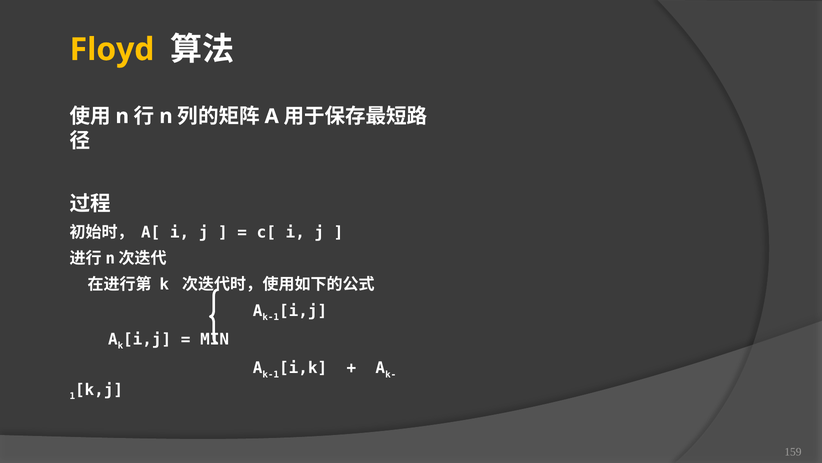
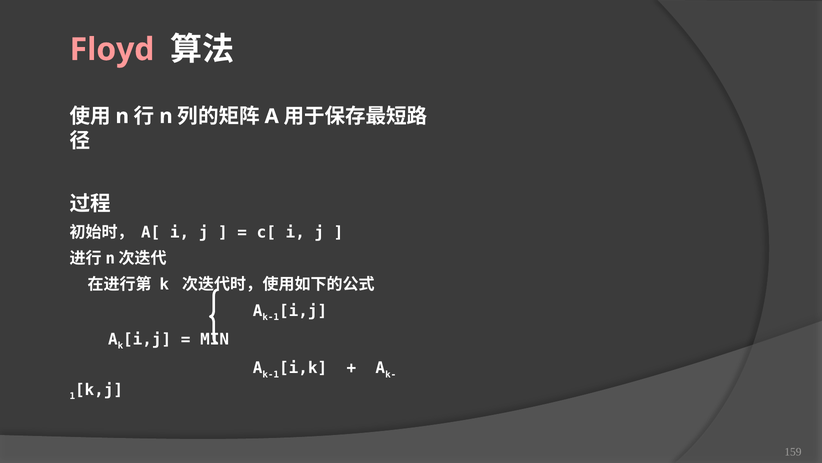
Floyd colour: yellow -> pink
